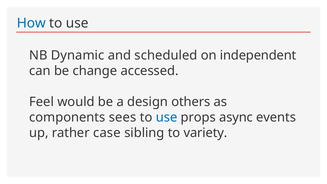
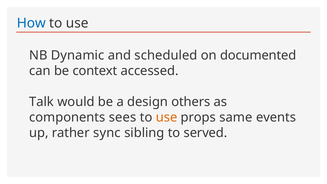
independent: independent -> documented
change: change -> context
Feel: Feel -> Talk
use at (167, 117) colour: blue -> orange
async: async -> same
case: case -> sync
variety: variety -> served
